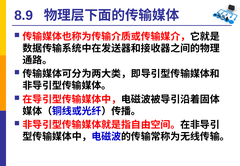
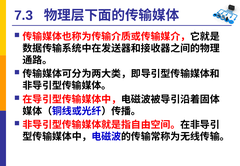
8.9: 8.9 -> 7.3
